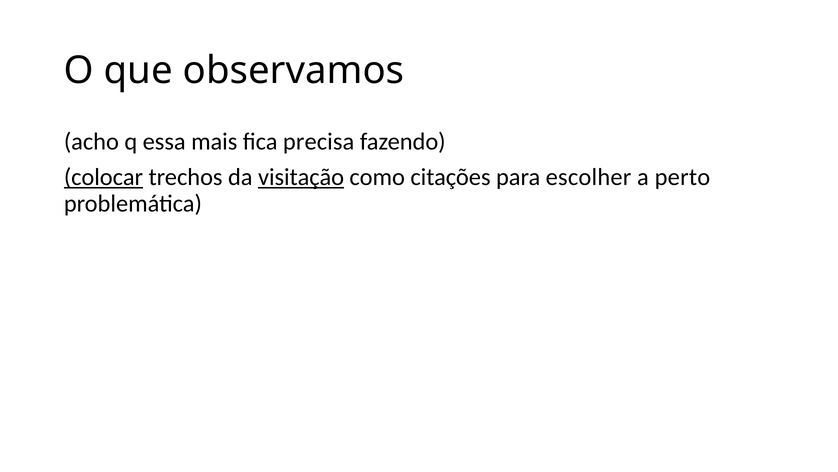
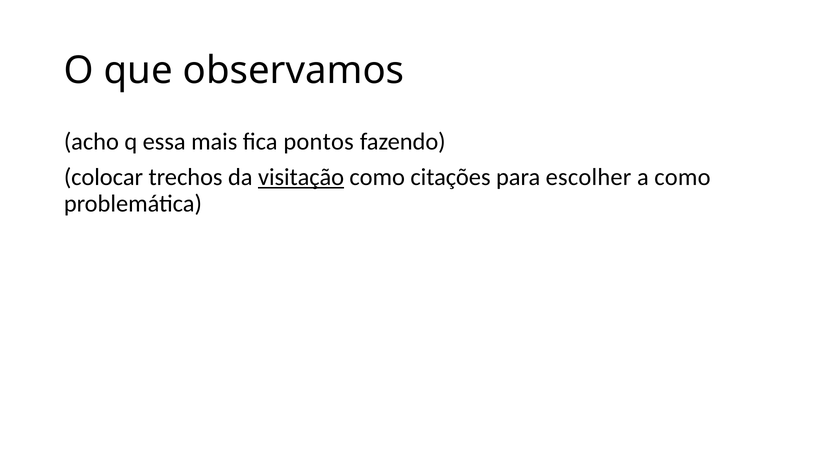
precisa: precisa -> pontos
colocar underline: present -> none
a perto: perto -> como
